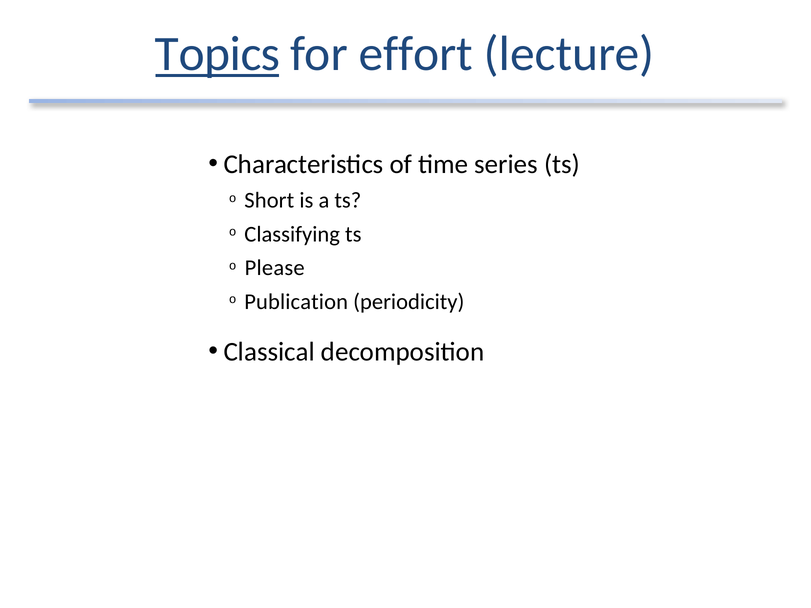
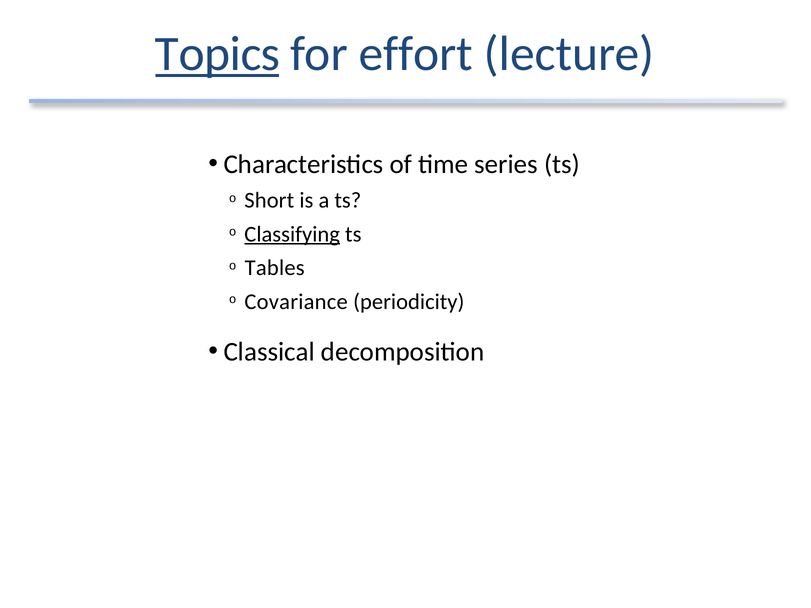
Classifying underline: none -> present
Please: Please -> Tables
Publication: Publication -> Covariance
